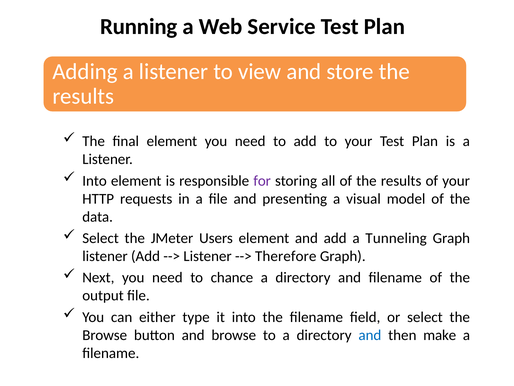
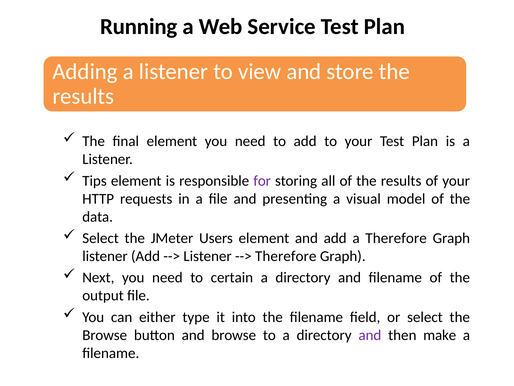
Into at (94, 181): Into -> Tips
a Tunneling: Tunneling -> Therefore
chance: chance -> certain
and at (370, 335) colour: blue -> purple
